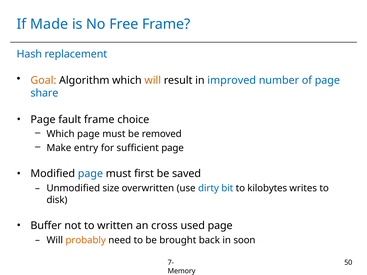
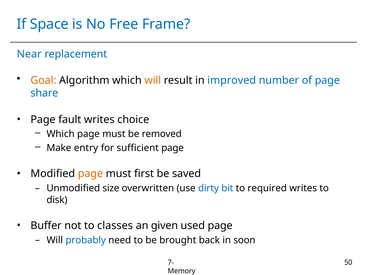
Made: Made -> Space
Hash: Hash -> Near
fault frame: frame -> writes
page at (90, 174) colour: blue -> orange
kilobytes: kilobytes -> required
written: written -> classes
cross: cross -> given
probably colour: orange -> blue
